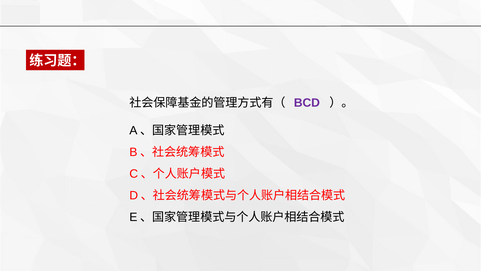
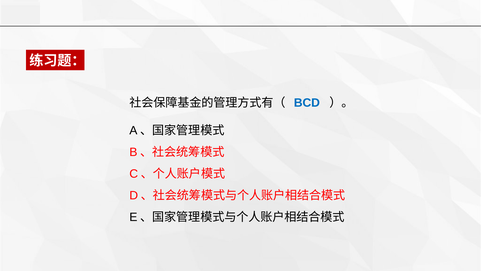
BCD colour: purple -> blue
